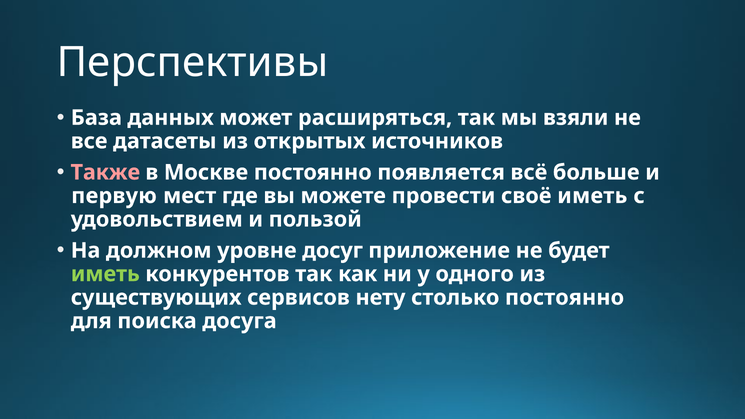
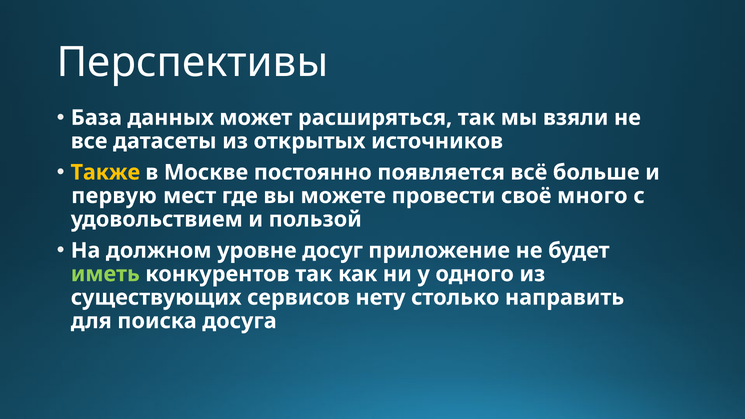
Также colour: pink -> yellow
своё иметь: иметь -> много
столько постоянно: постоянно -> направить
